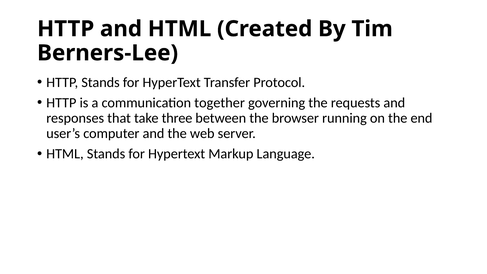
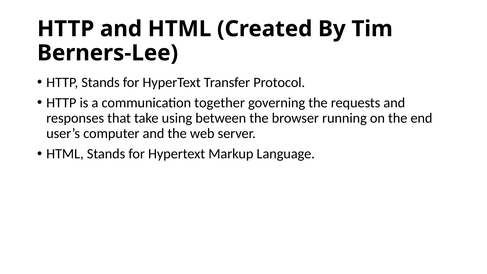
three: three -> using
